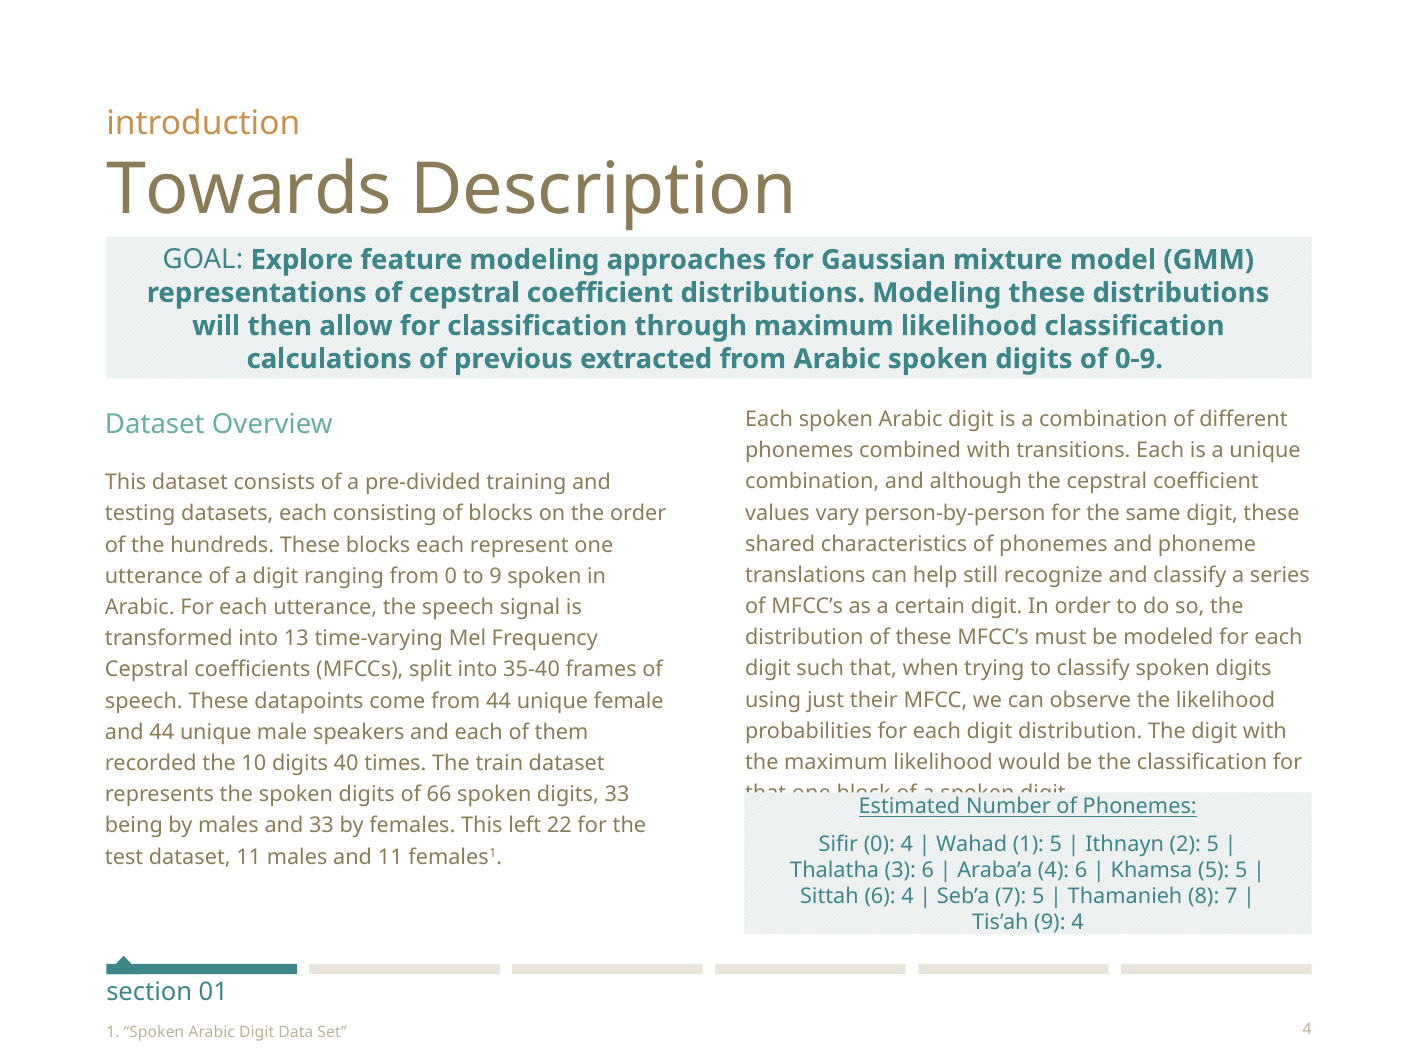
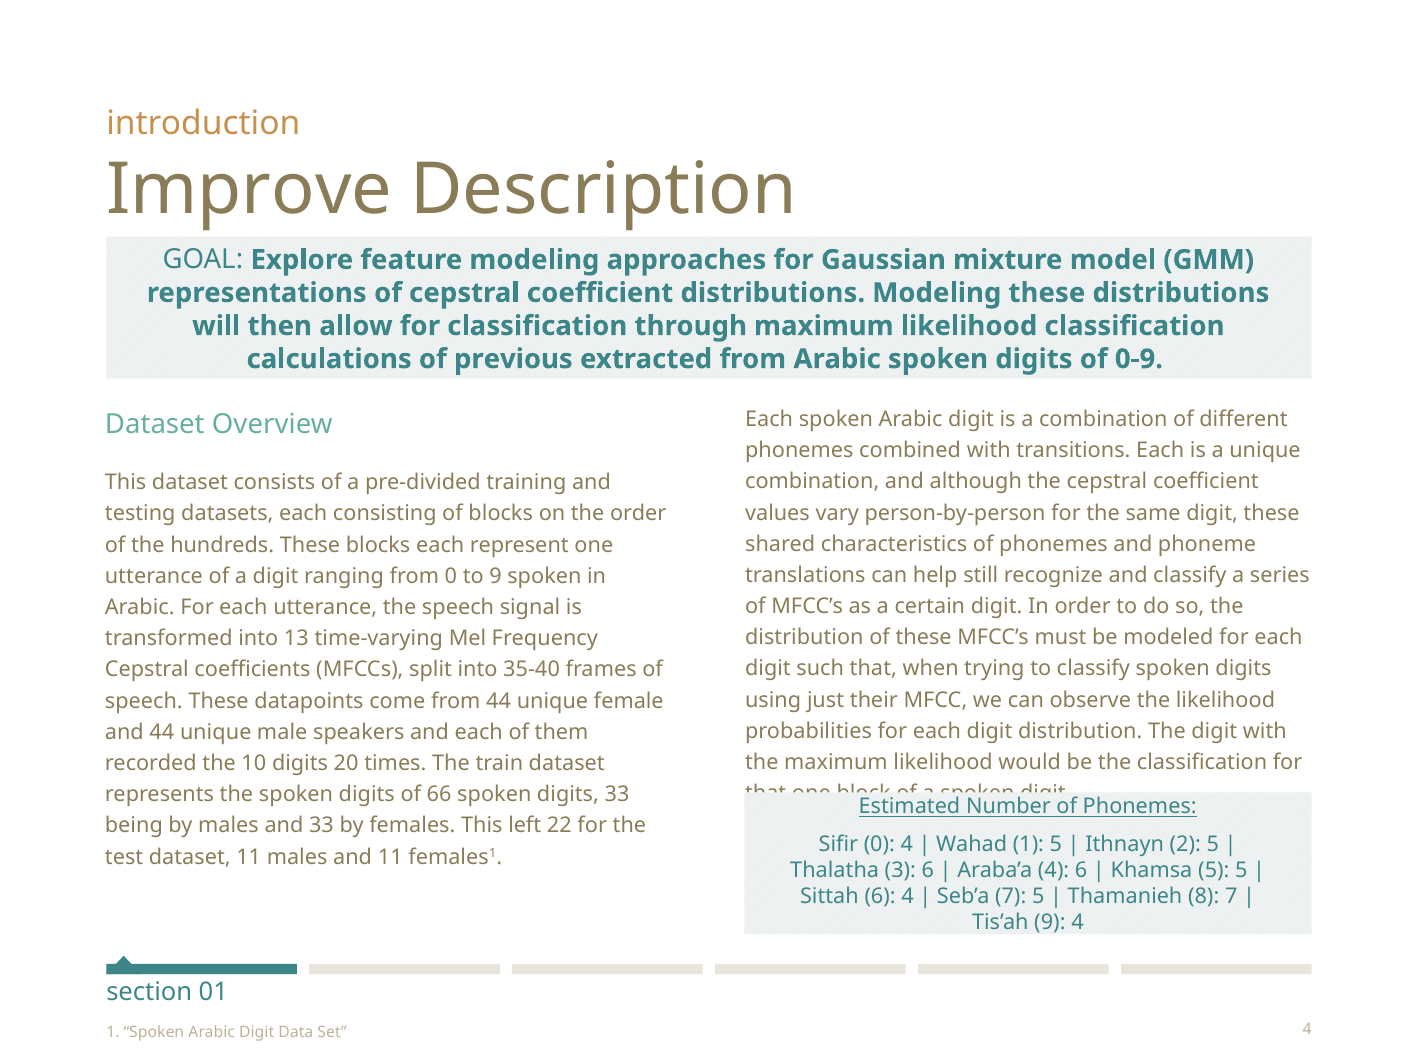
Towards: Towards -> Improve
40: 40 -> 20
